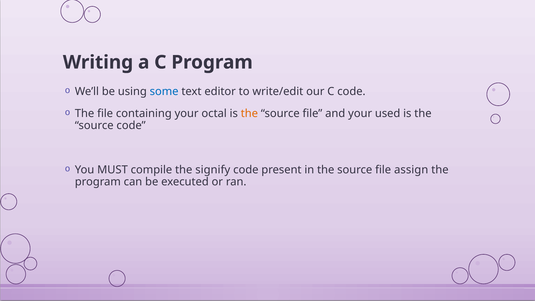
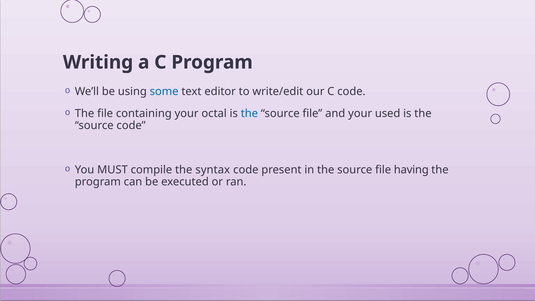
the at (249, 113) colour: orange -> blue
signify: signify -> syntax
assign: assign -> having
